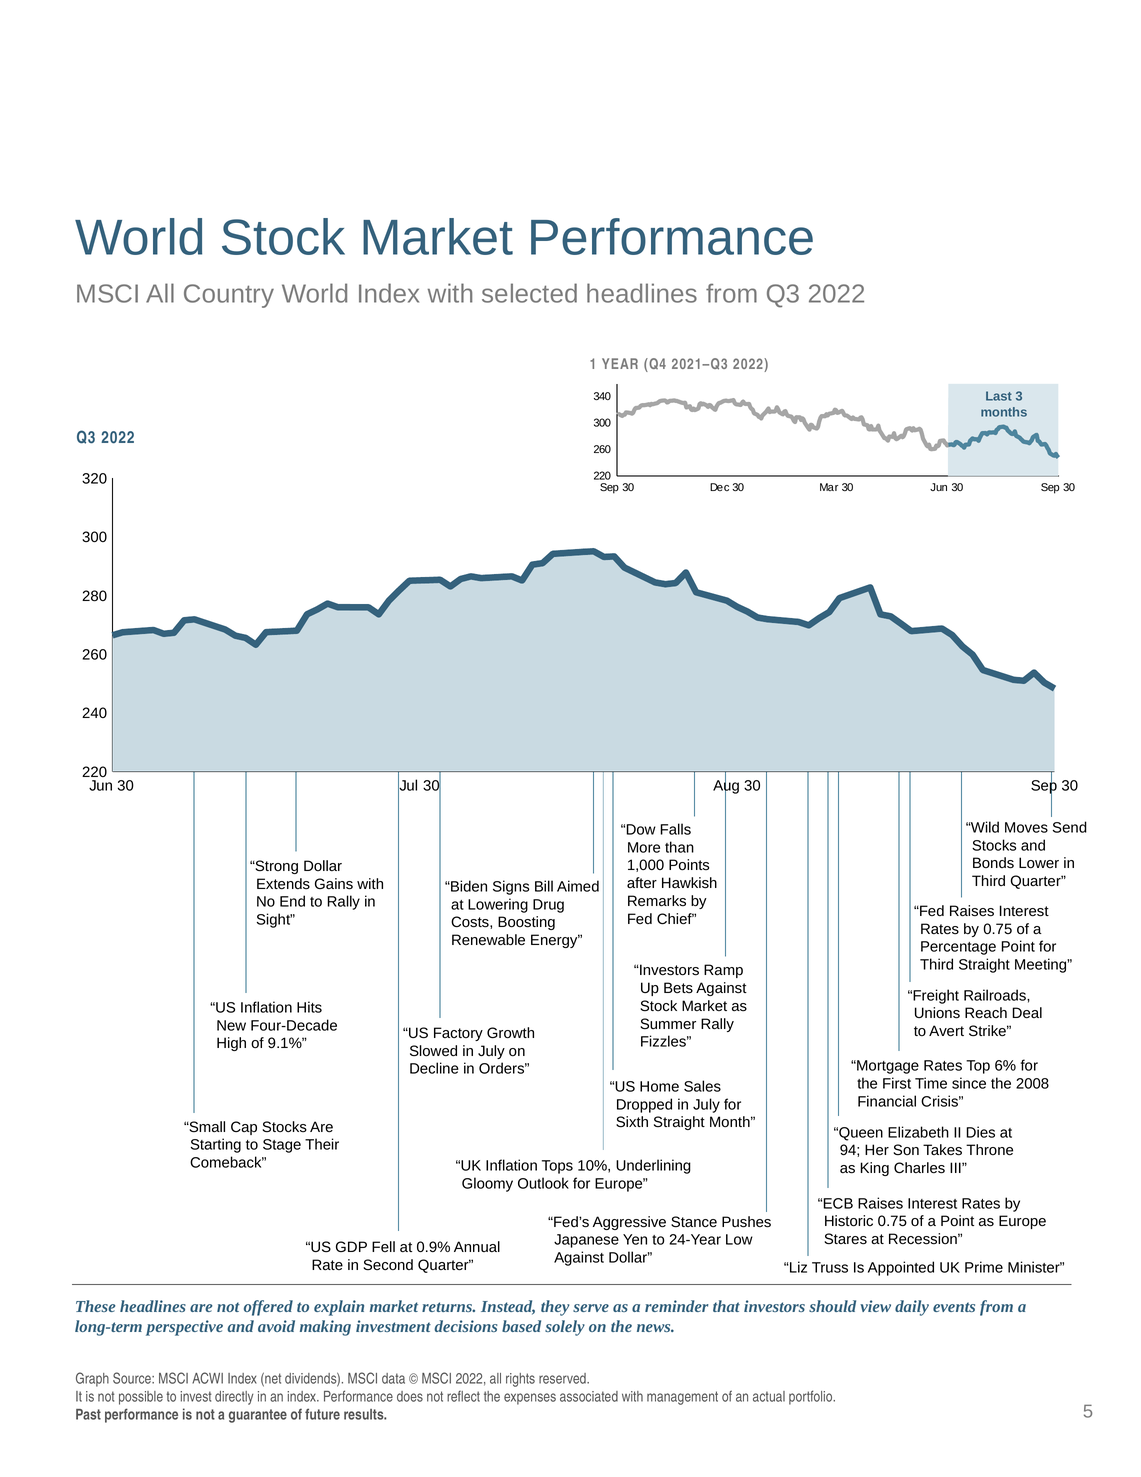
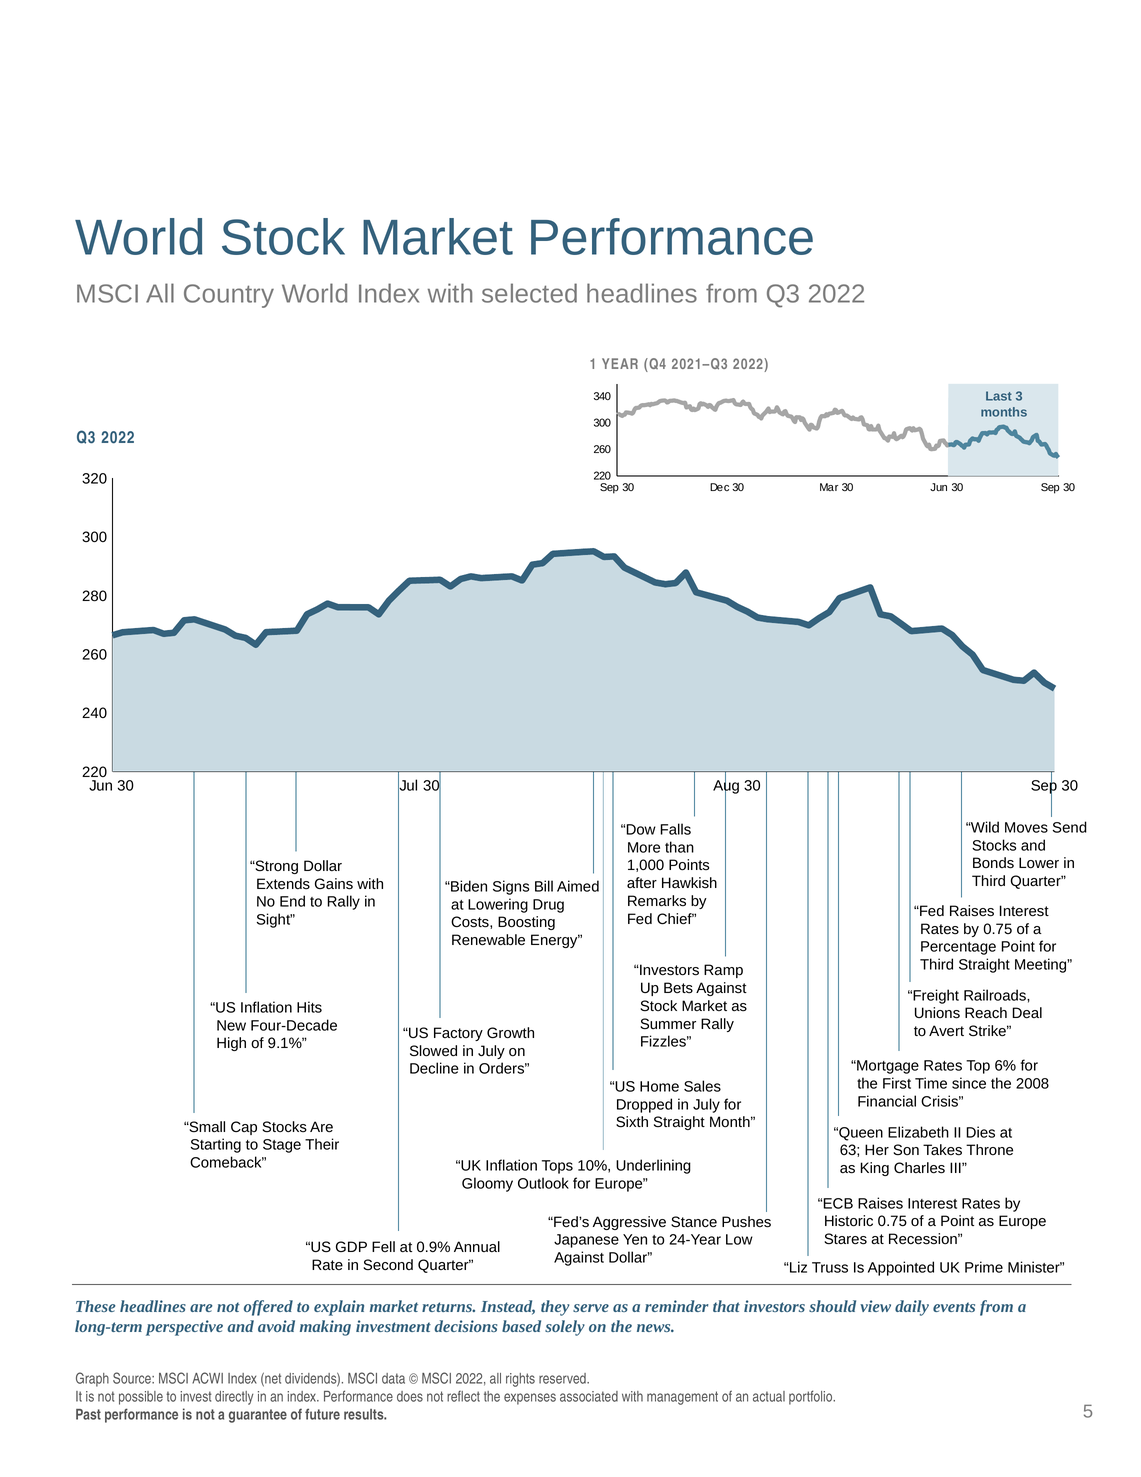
94: 94 -> 63
